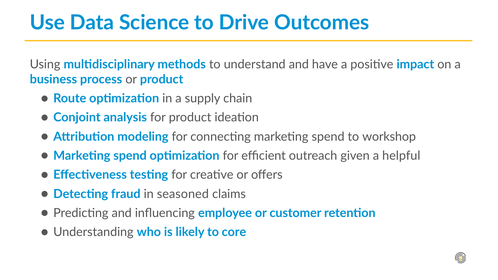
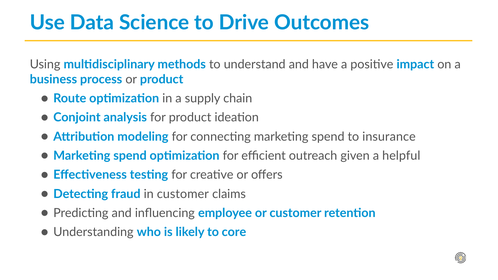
workshop: workshop -> insurance
in seasoned: seasoned -> customer
